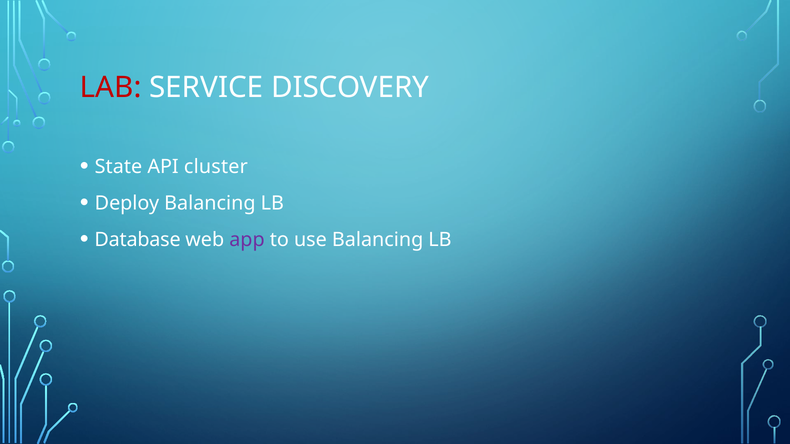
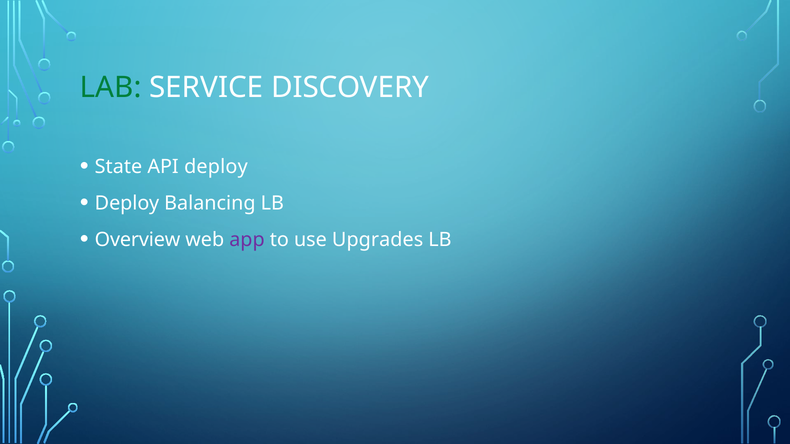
LAB colour: red -> green
API cluster: cluster -> deploy
Database: Database -> Overview
use Balancing: Balancing -> Upgrades
